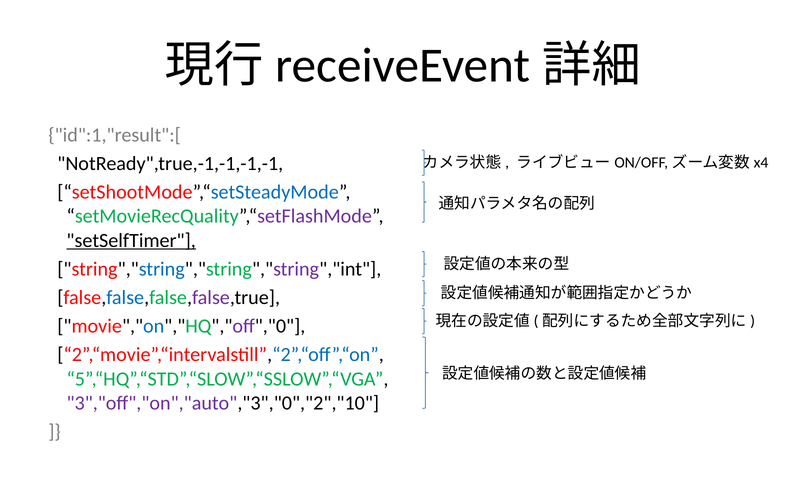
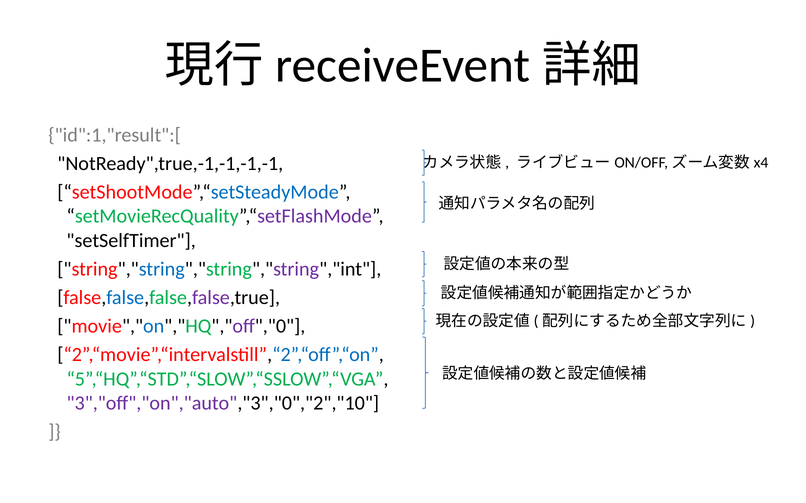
setSelfTimer underline: present -> none
